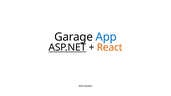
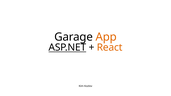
App colour: blue -> orange
